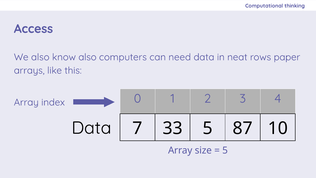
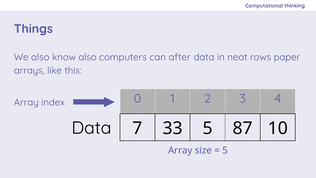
Access: Access -> Things
need: need -> after
